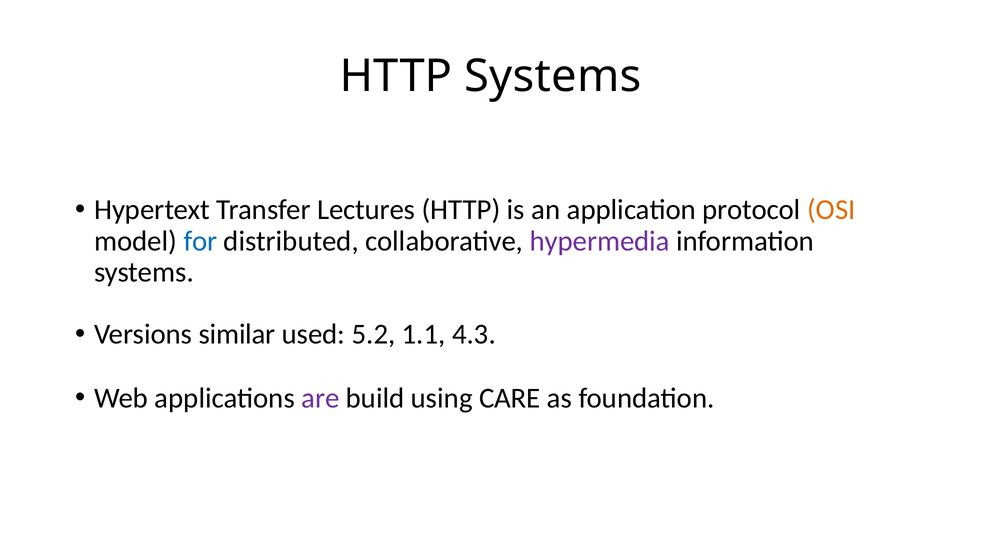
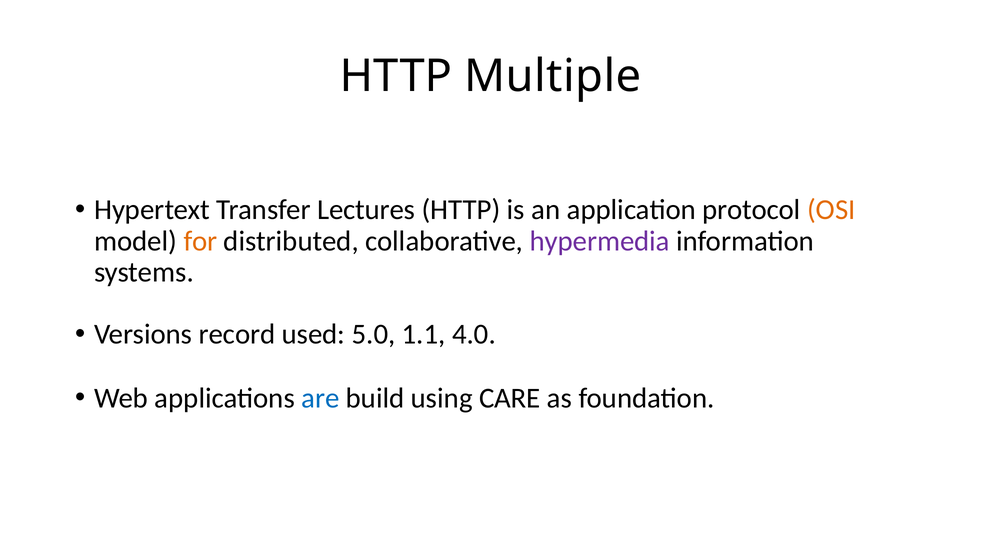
HTTP Systems: Systems -> Multiple
for colour: blue -> orange
similar: similar -> record
5.2: 5.2 -> 5.0
4.3: 4.3 -> 4.0
are colour: purple -> blue
